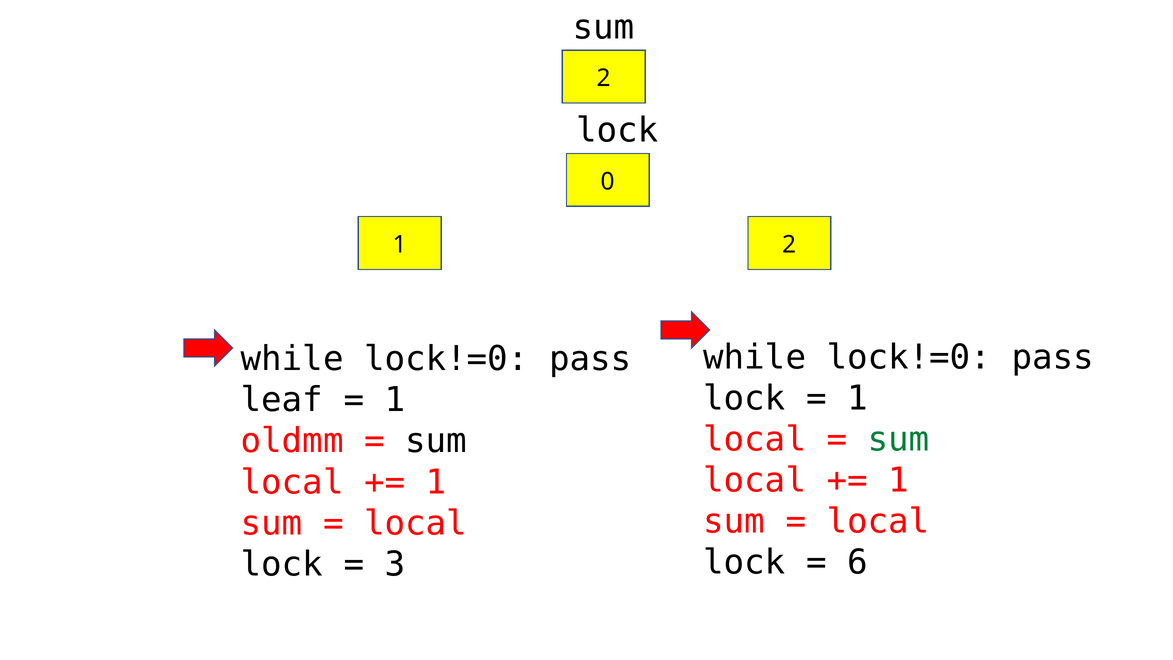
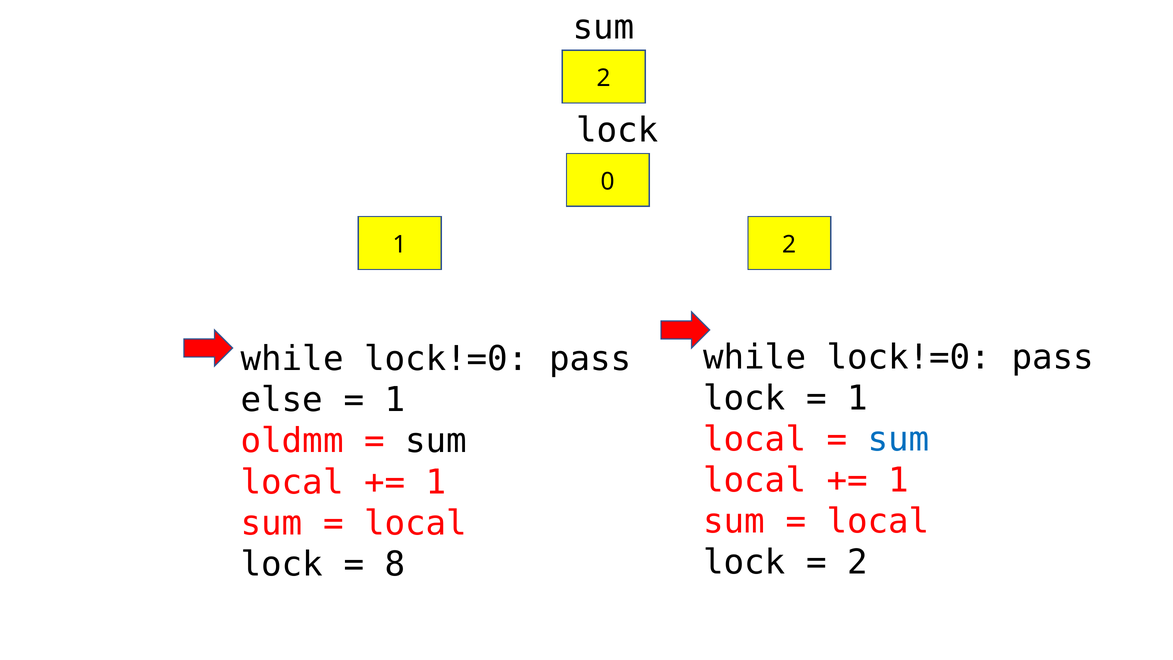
leaf: leaf -> else
sum at (899, 439) colour: green -> blue
6 at (857, 563): 6 -> 2
3: 3 -> 8
